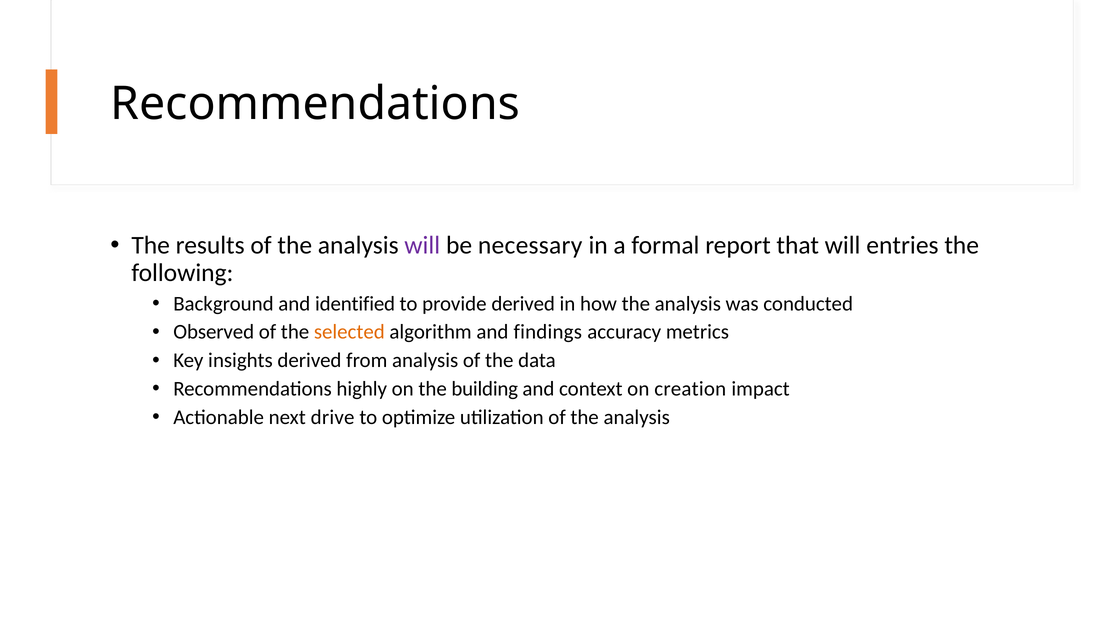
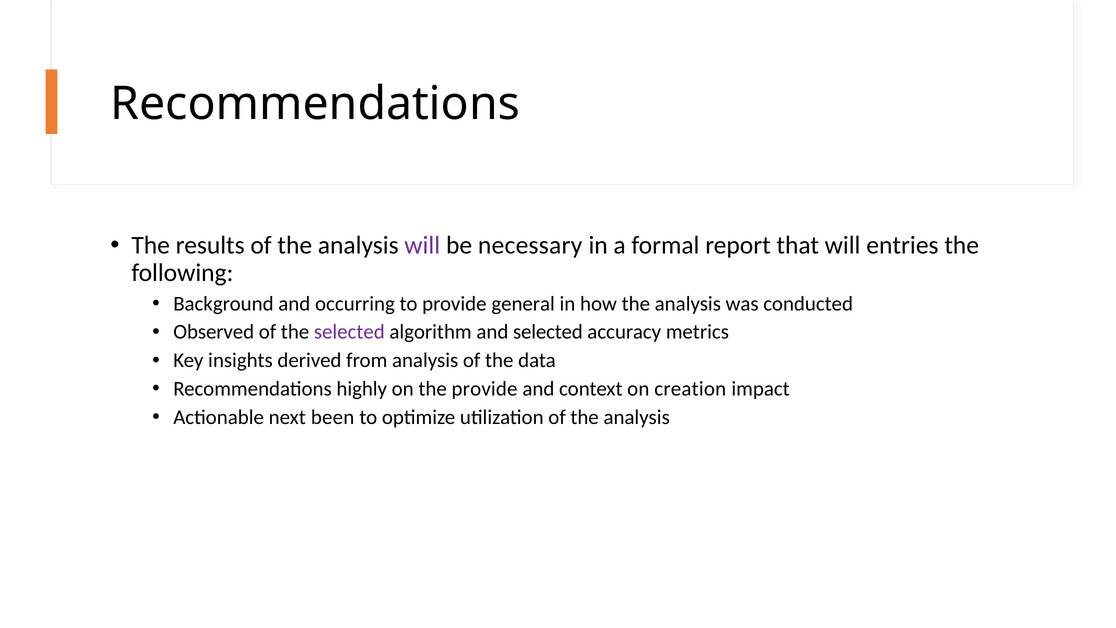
identified: identified -> occurring
provide derived: derived -> general
selected at (349, 332) colour: orange -> purple
and findings: findings -> selected
the building: building -> provide
drive: drive -> been
